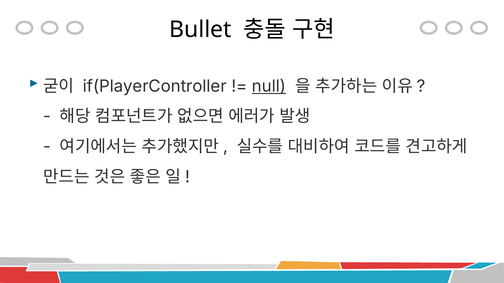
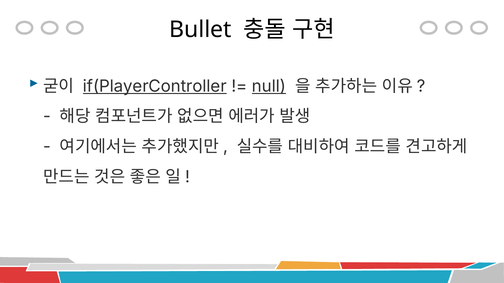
if(PlayerController underline: none -> present
